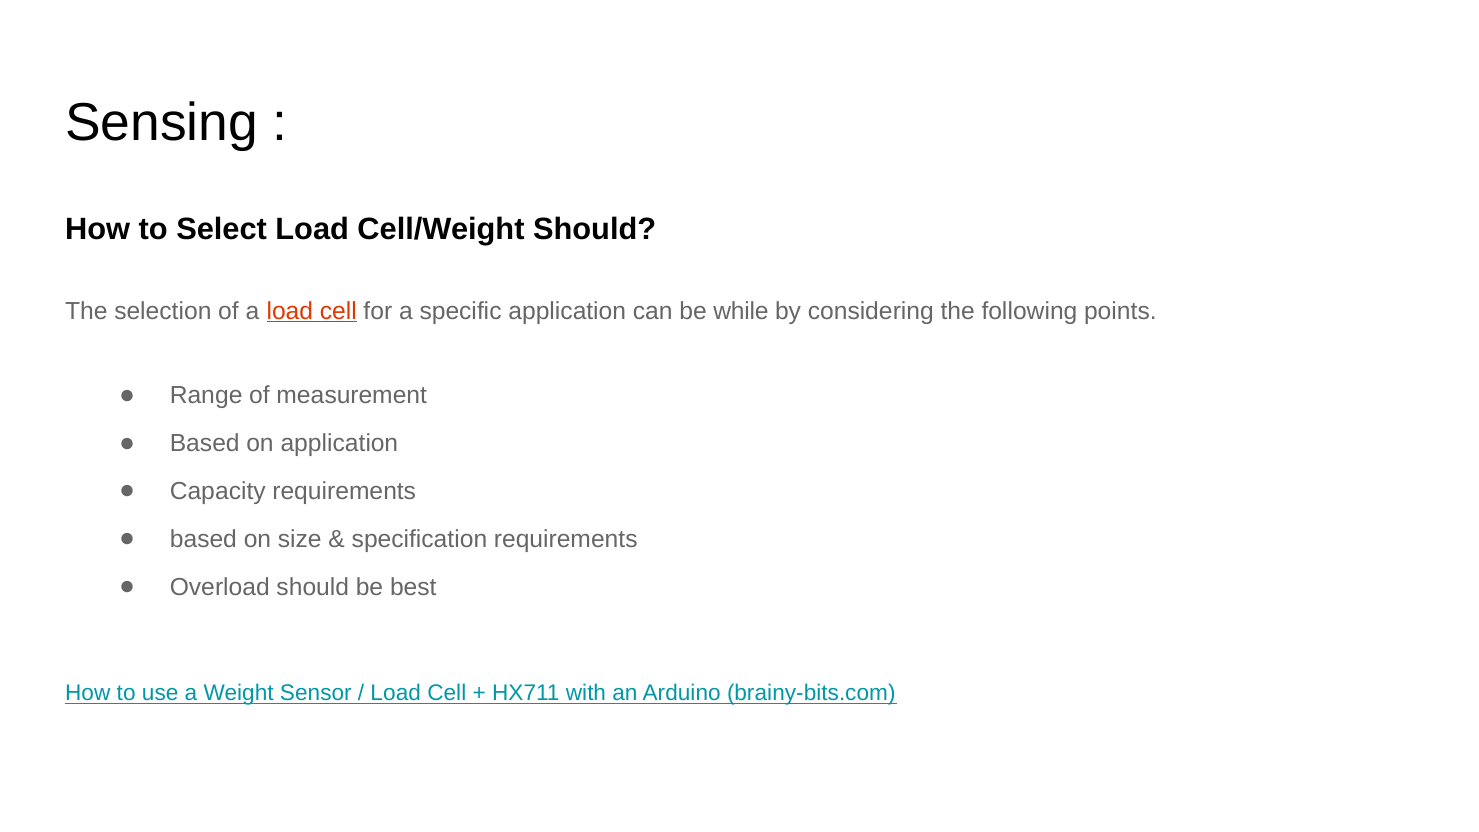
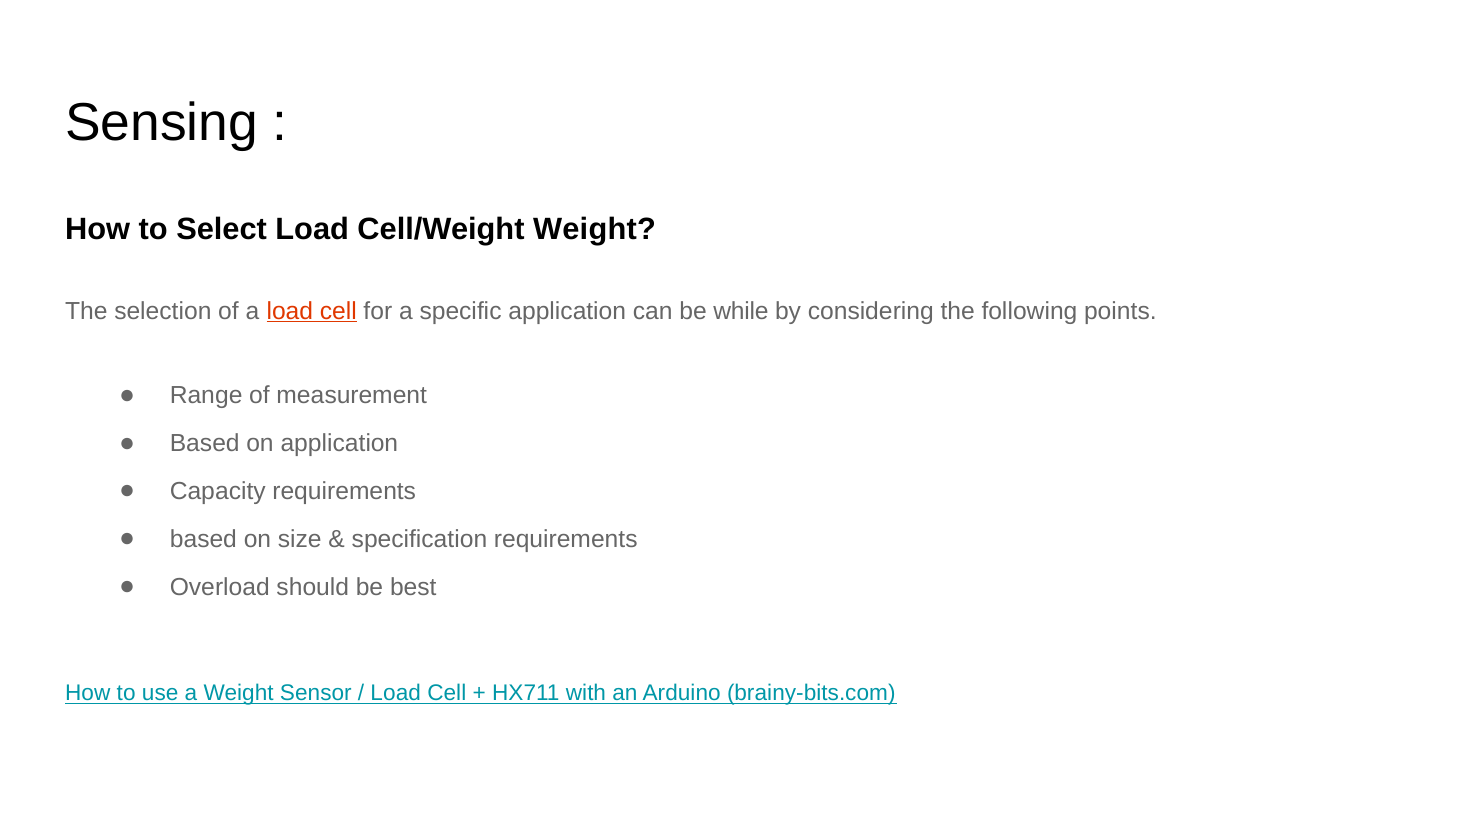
Cell/Weight Should: Should -> Weight
